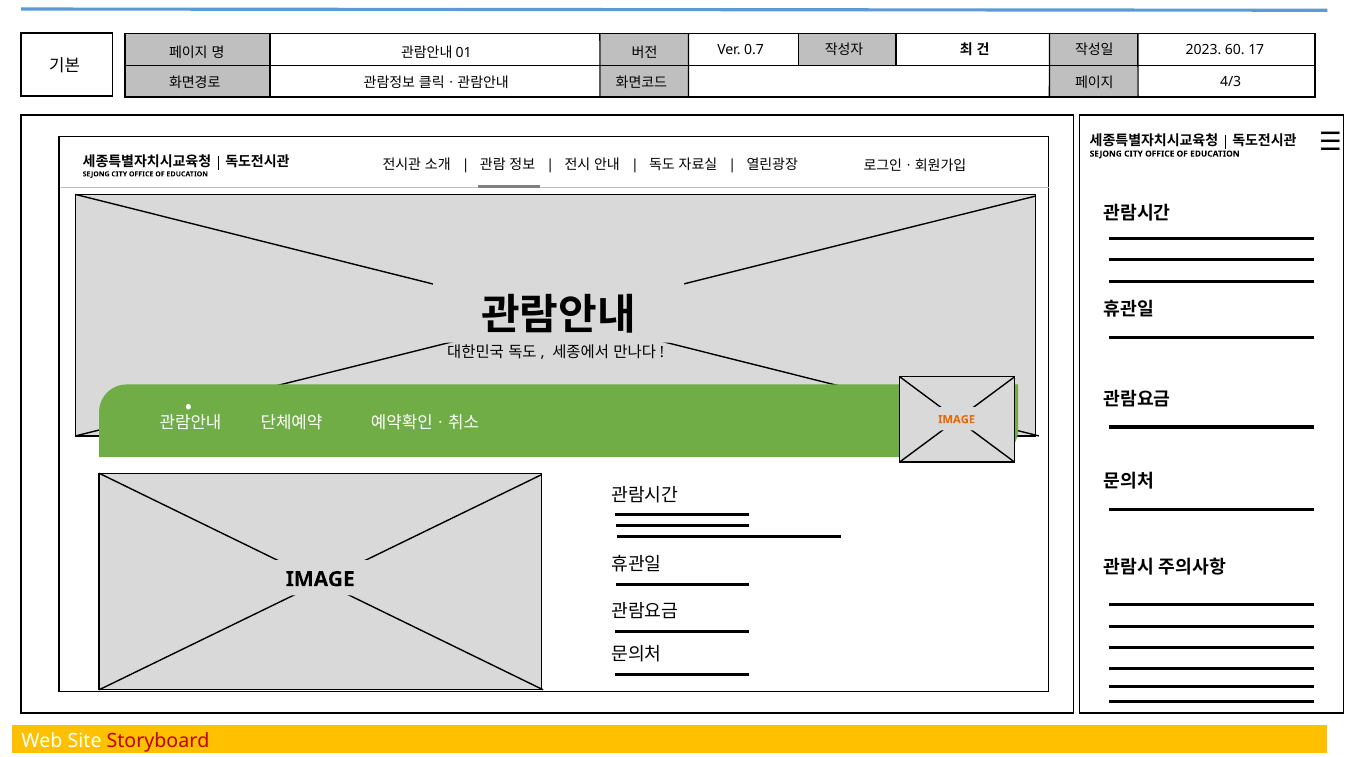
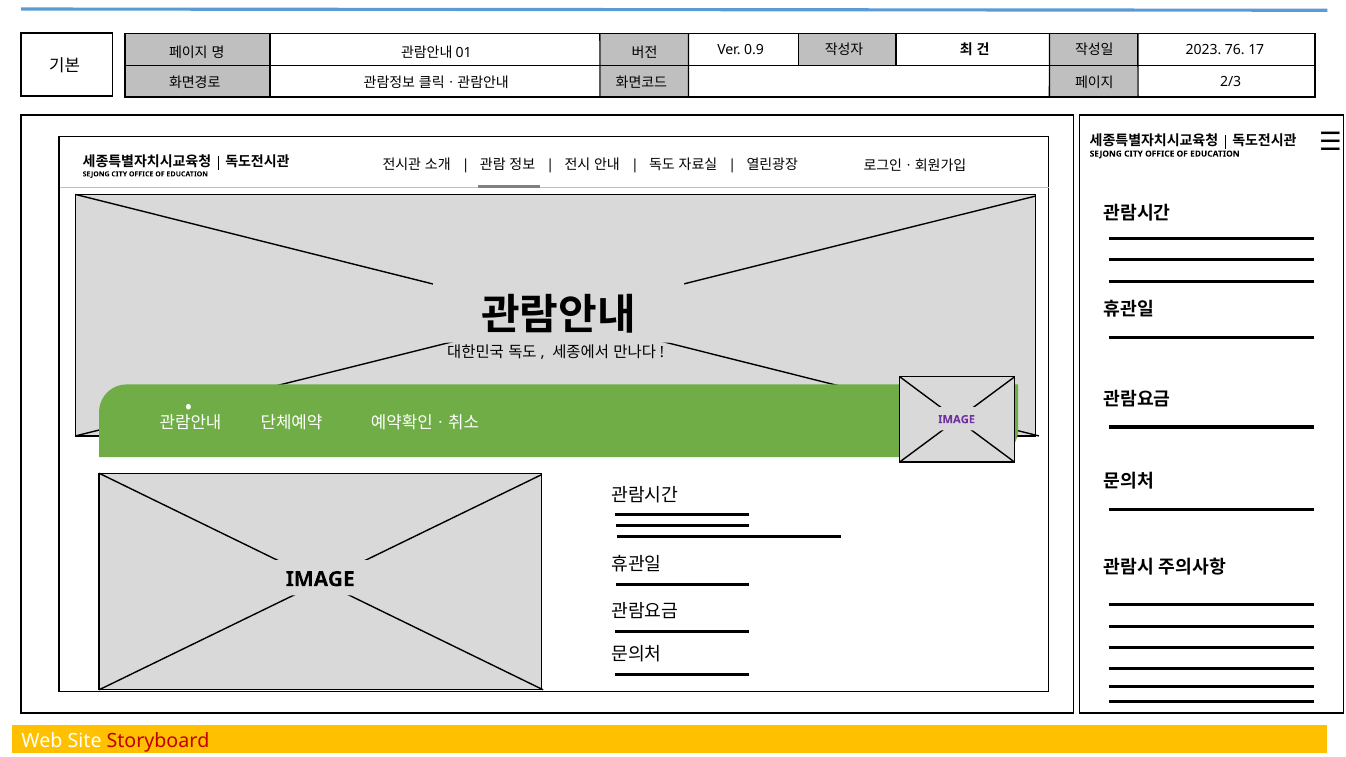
0.7: 0.7 -> 0.9
60: 60 -> 76
4/3: 4/3 -> 2/3
IMAGE at (957, 420) colour: orange -> purple
